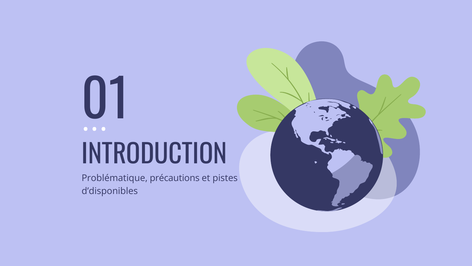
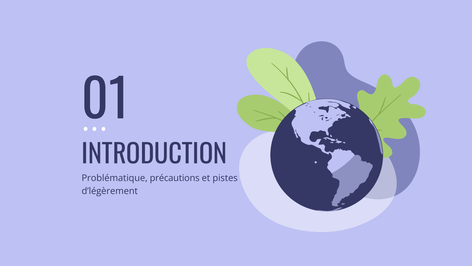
d’disponibles: d’disponibles -> d’légèrement
